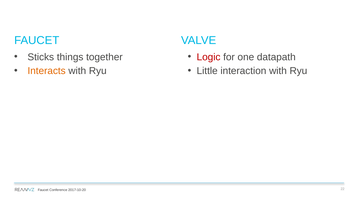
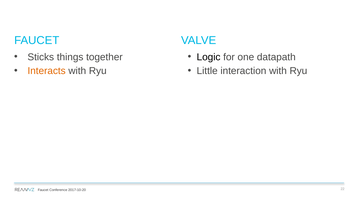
Logic colour: red -> black
